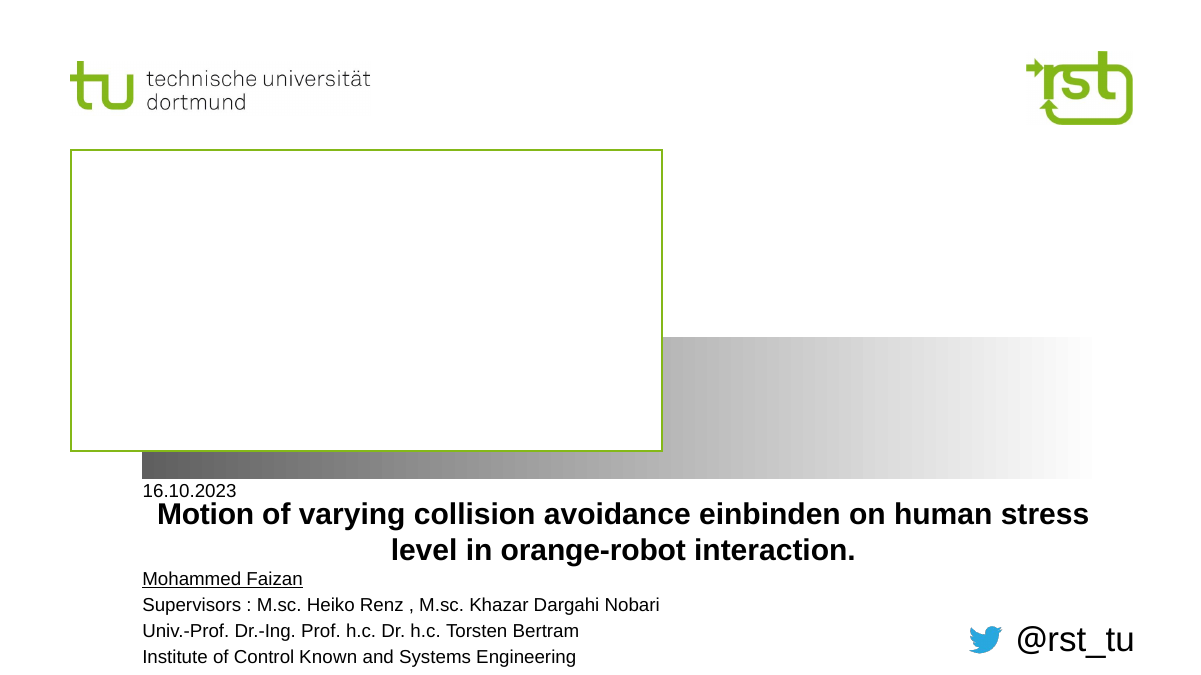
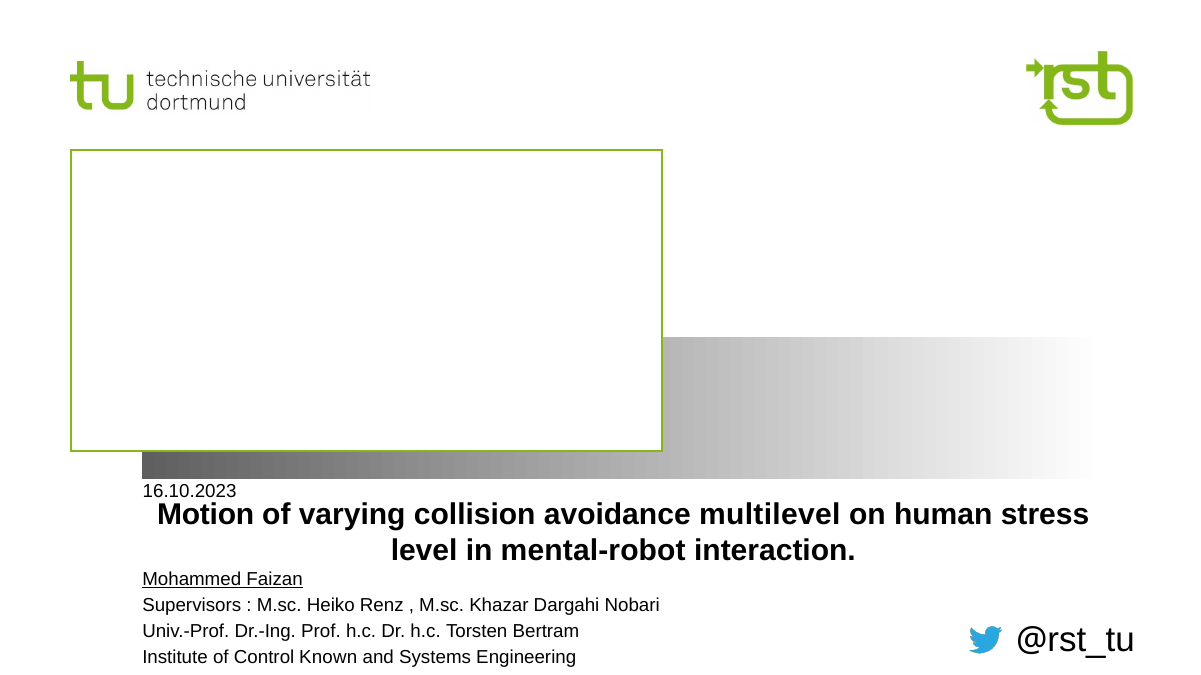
einbinden: einbinden -> multilevel
orange-robot: orange-robot -> mental-robot
